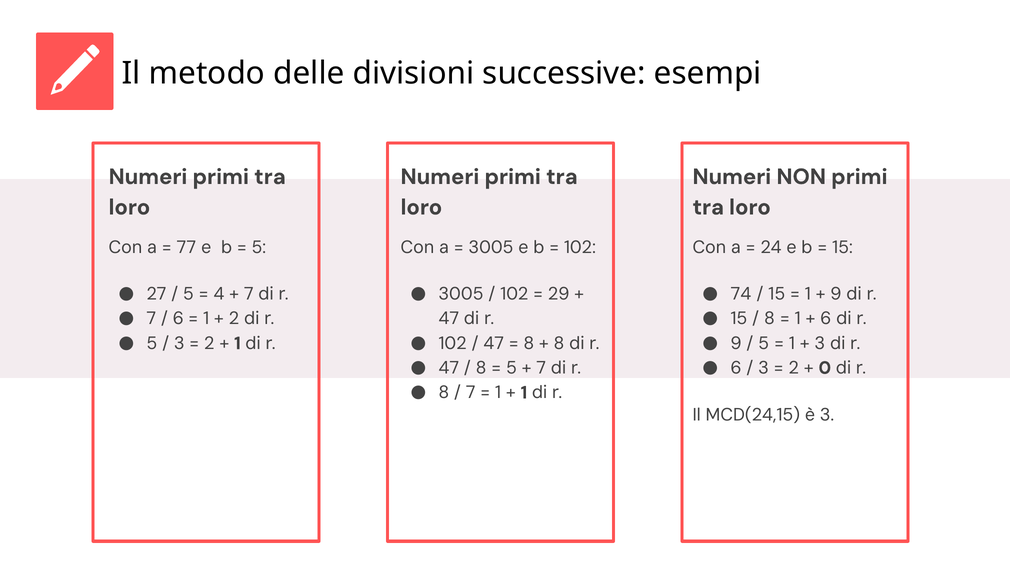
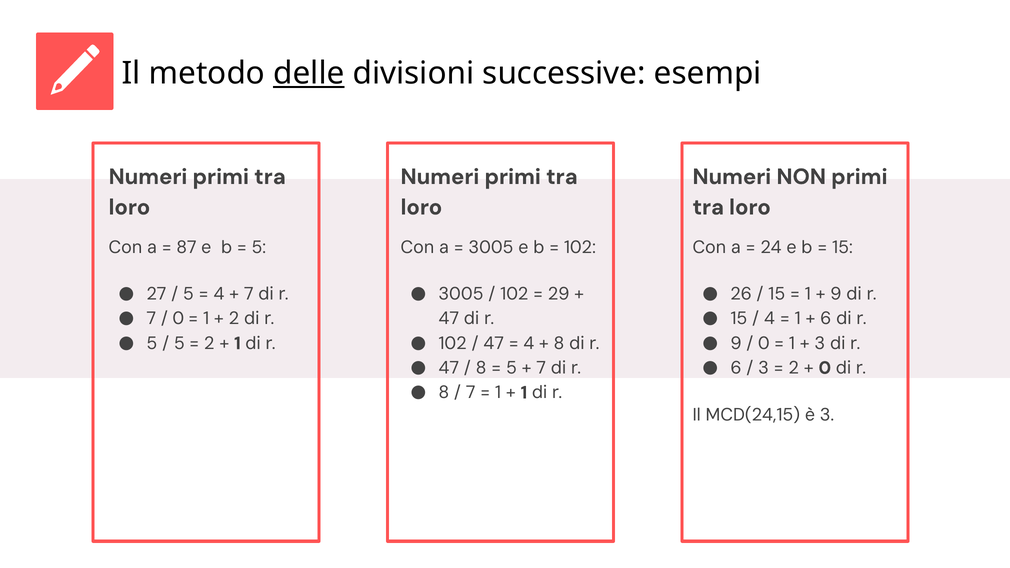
delle underline: none -> present
77: 77 -> 87
74: 74 -> 26
6 at (178, 319): 6 -> 0
8 at (769, 319): 8 -> 4
3 at (179, 343): 3 -> 5
8 at (529, 343): 8 -> 4
5 at (764, 343): 5 -> 0
